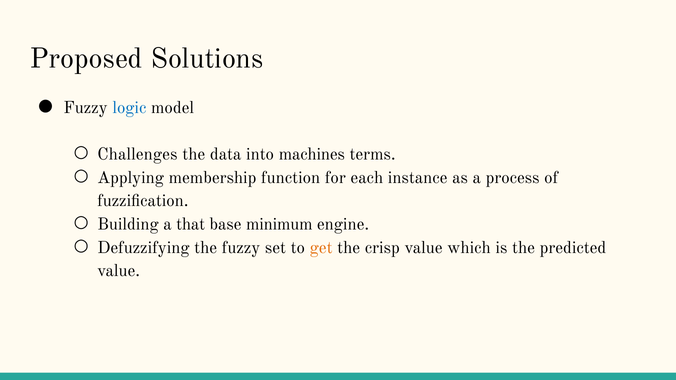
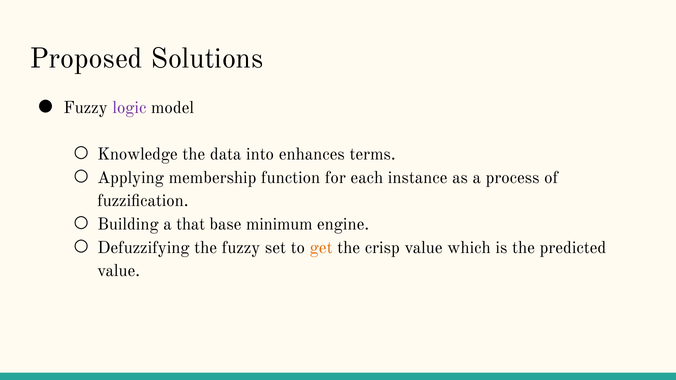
logic colour: blue -> purple
Challenges: Challenges -> Knowledge
machines: machines -> enhances
